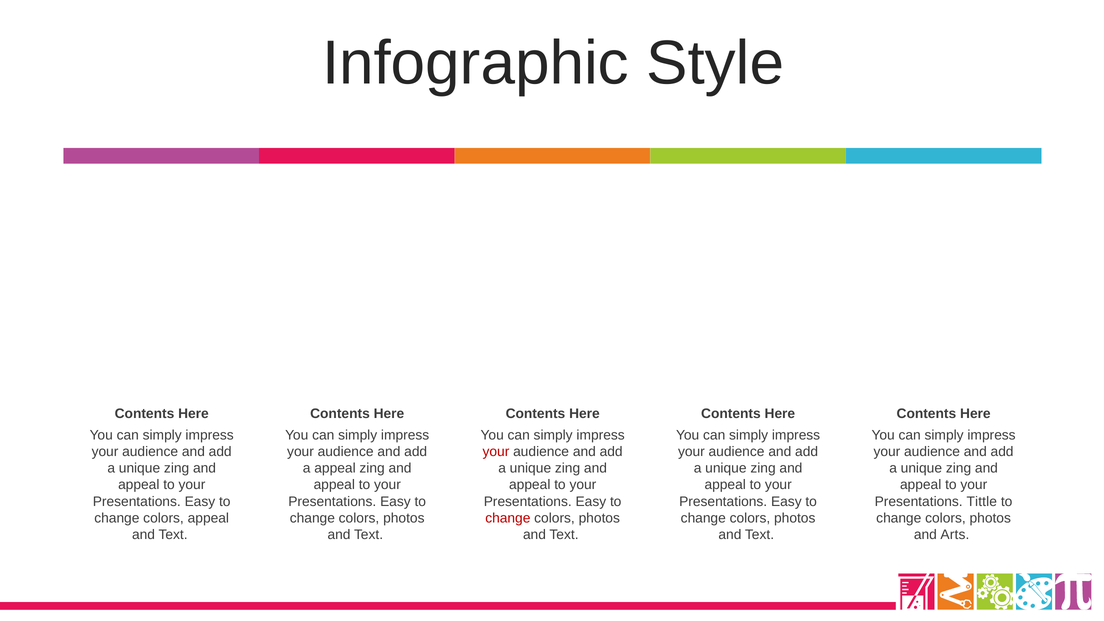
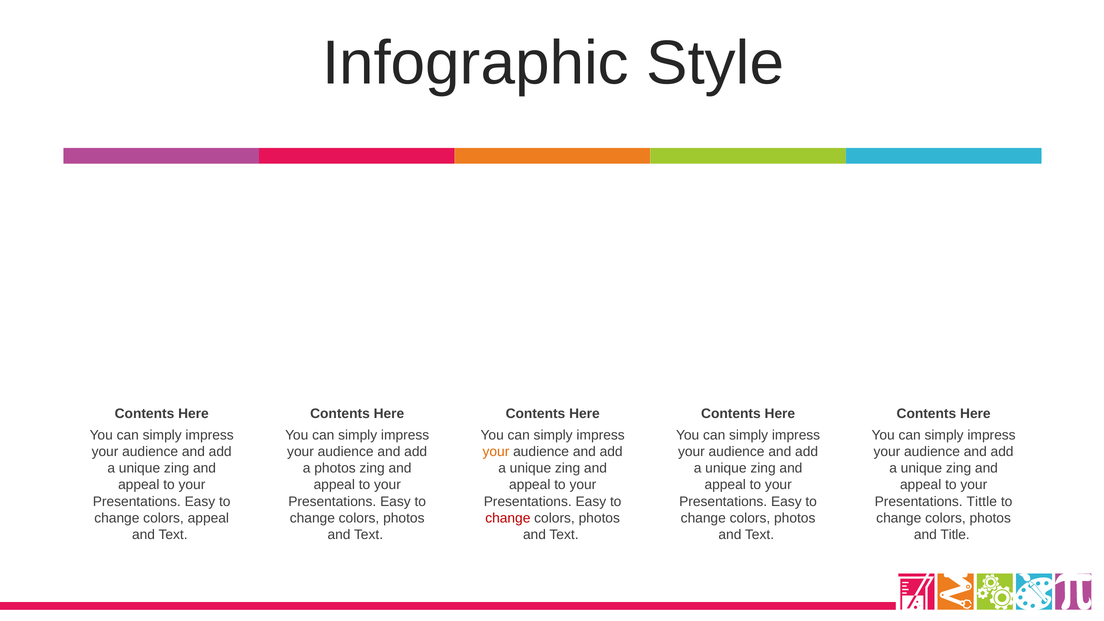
your at (496, 452) colour: red -> orange
a appeal: appeal -> photos
Arts: Arts -> Title
